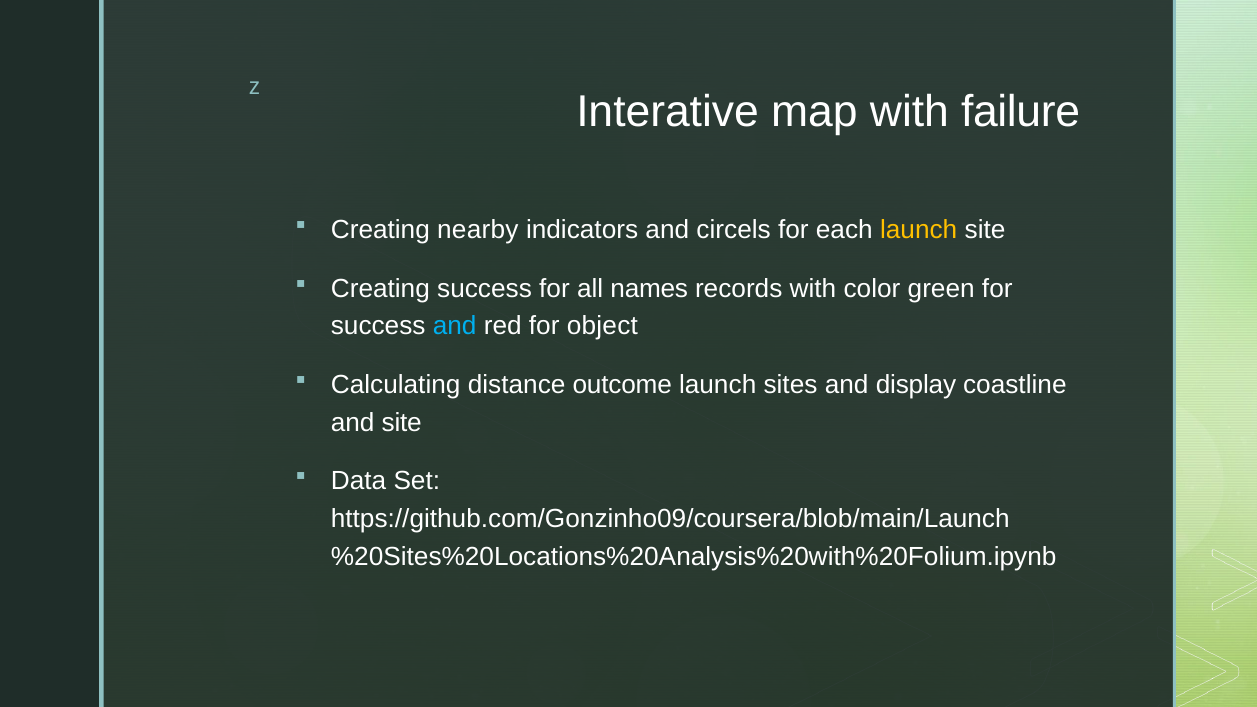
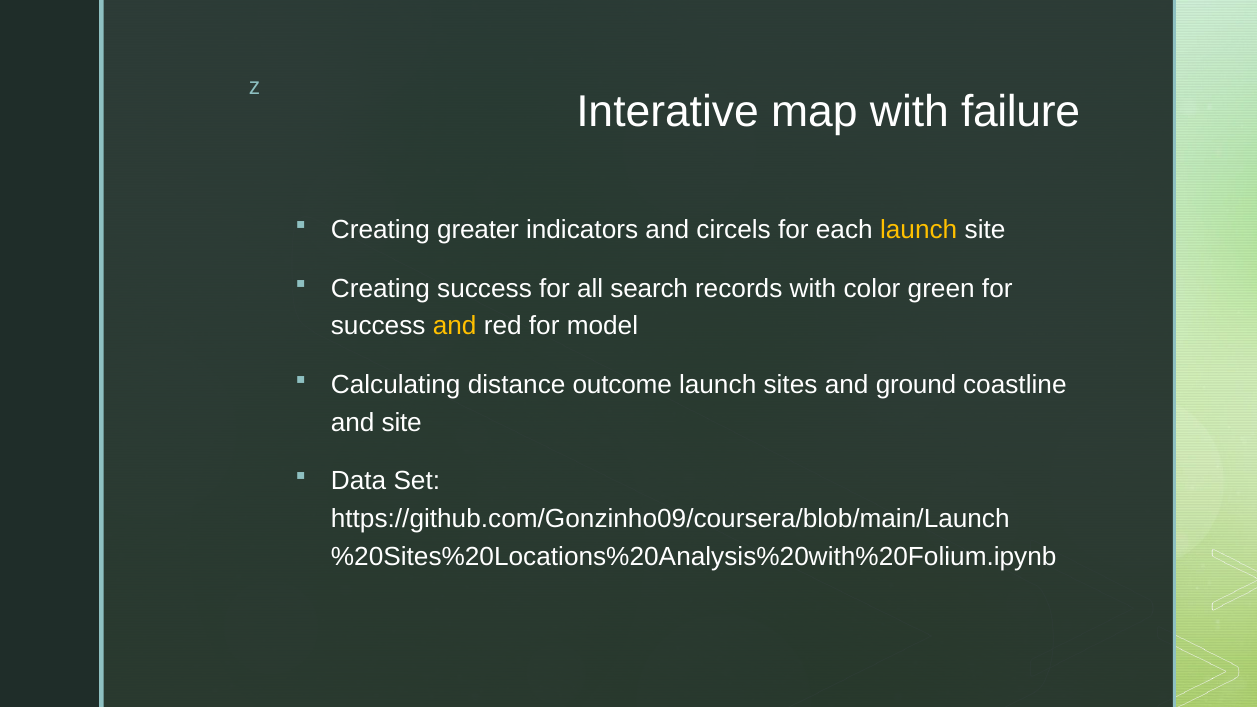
nearby: nearby -> greater
names: names -> search
and at (455, 326) colour: light blue -> yellow
object: object -> model
display: display -> ground
